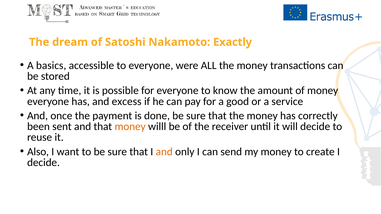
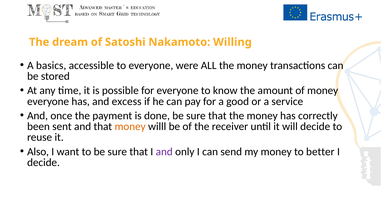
Exactly: Exactly -> Willing
and at (164, 152) colour: orange -> purple
create: create -> better
